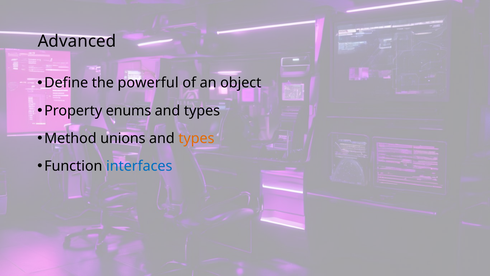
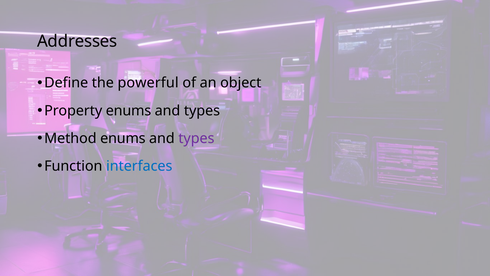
Advanced: Advanced -> Addresses
Method unions: unions -> enums
types at (196, 138) colour: orange -> purple
